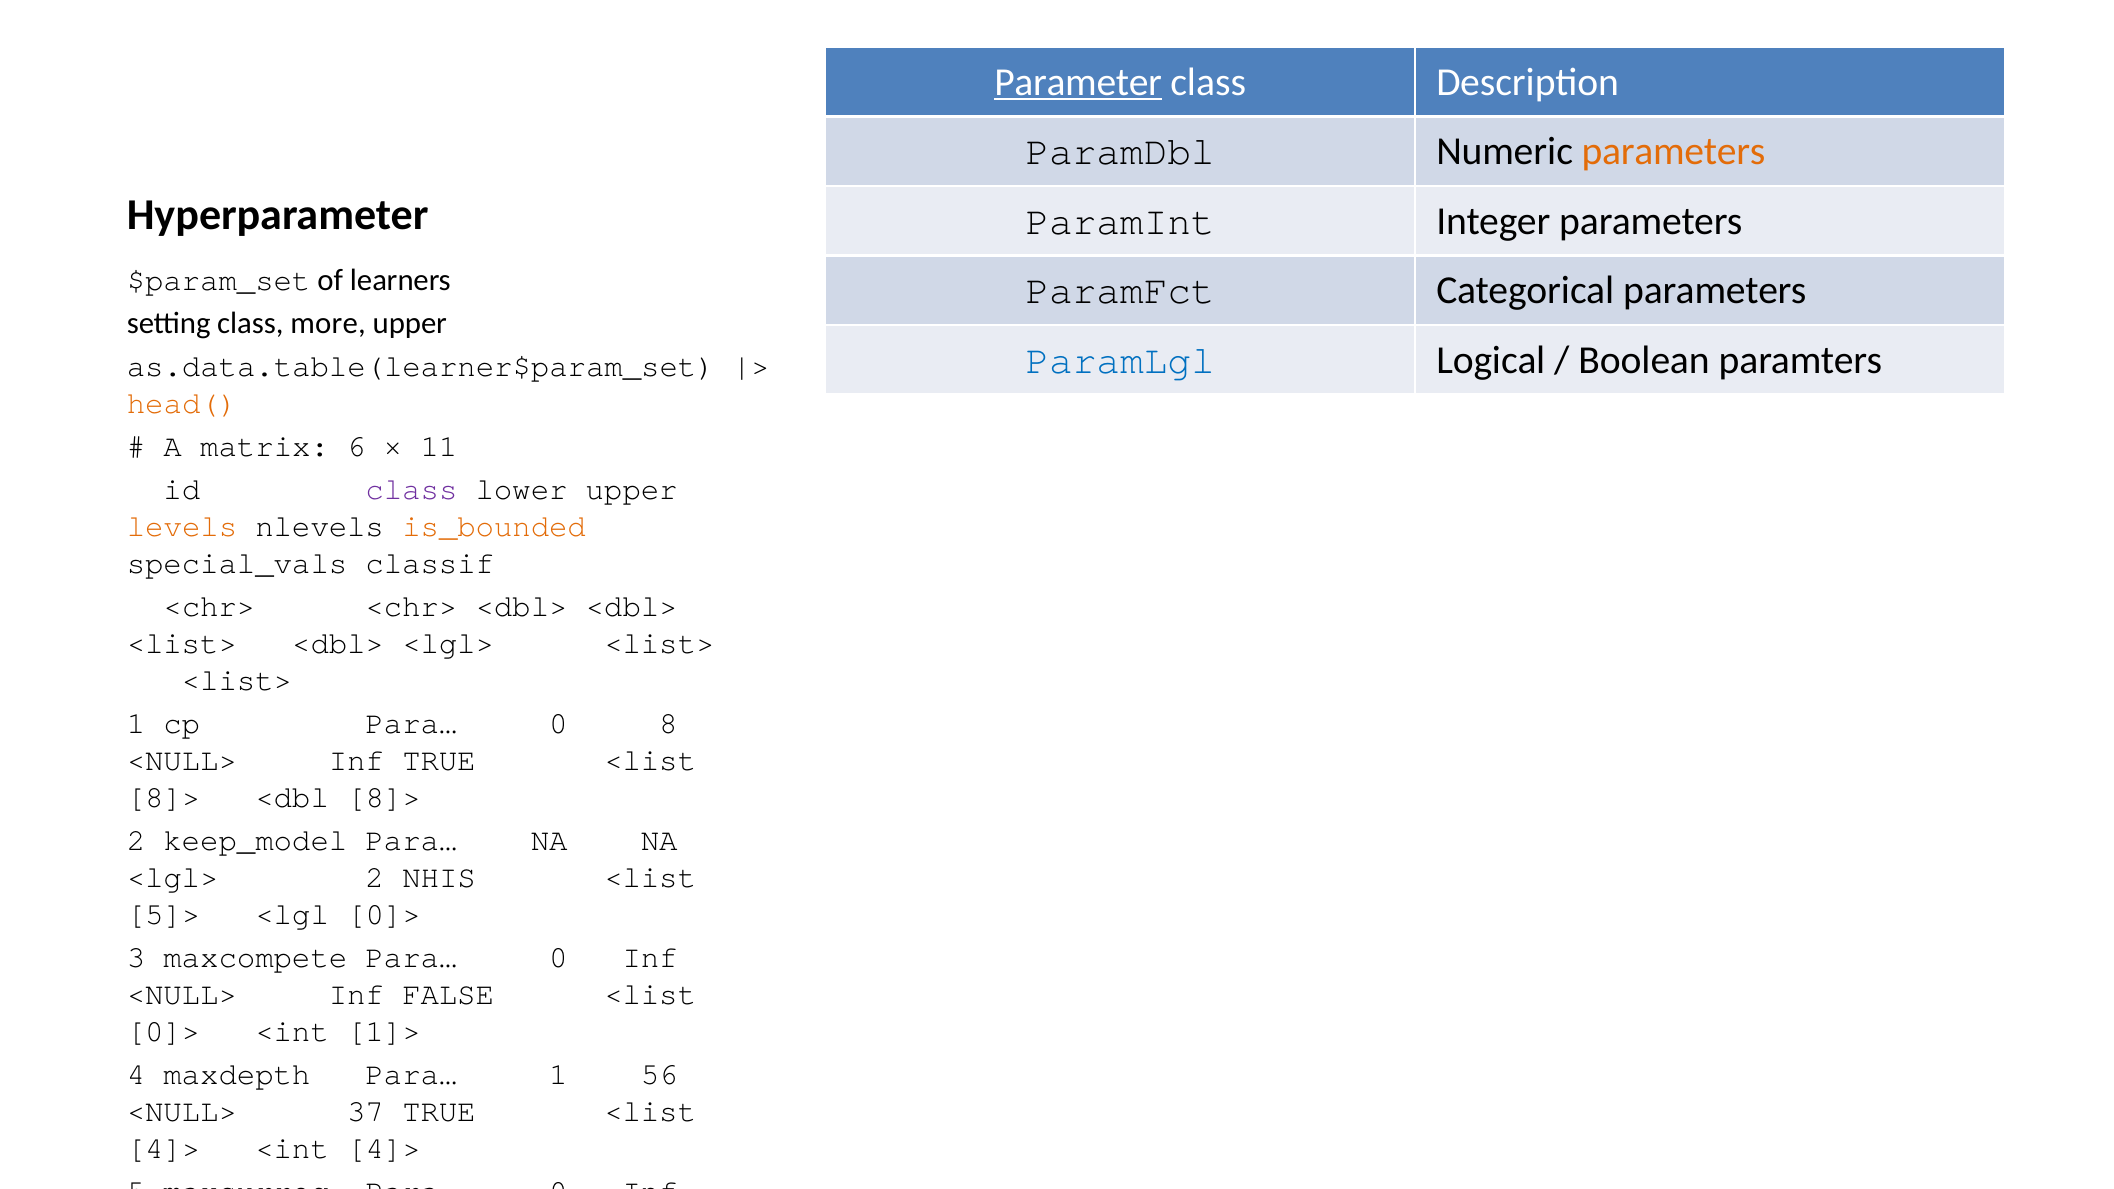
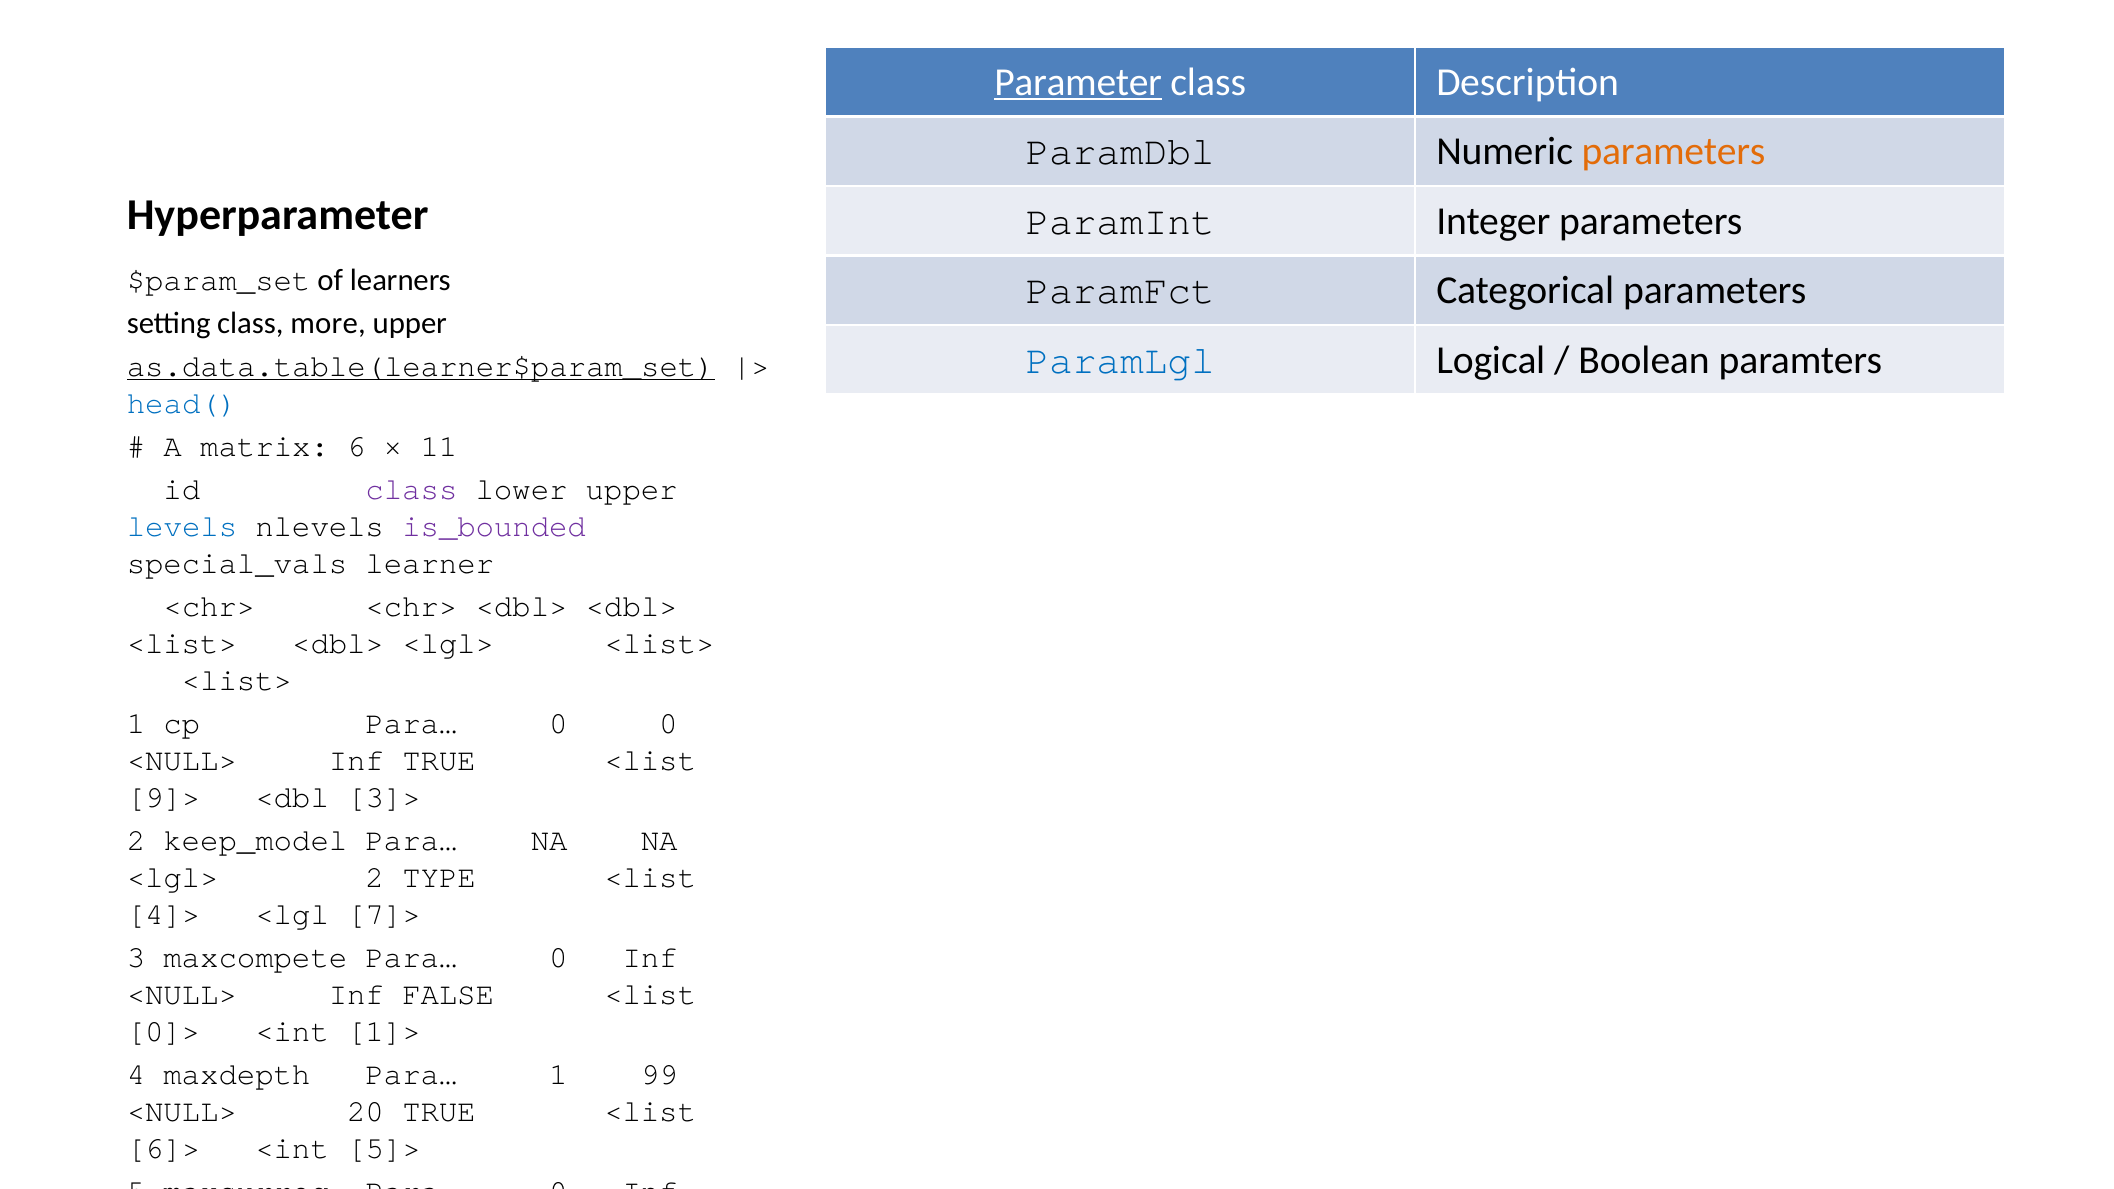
as.data.table(learner$param_set underline: none -> present
head( colour: orange -> blue
levels colour: orange -> blue
is_bounded colour: orange -> purple
classif: classif -> learner
0 8: 8 -> 0
8]> at (164, 797): 8]> -> 9]>
<dbl 8]>: 8]> -> 3]>
NHIS: NHIS -> TYPE
5]>: 5]> -> 4]>
<lgl 0]>: 0]> -> 7]>
56: 56 -> 99
37: 37 -> 20
4]> at (164, 1148): 4]> -> 6]>
<int 4]>: 4]> -> 5]>
